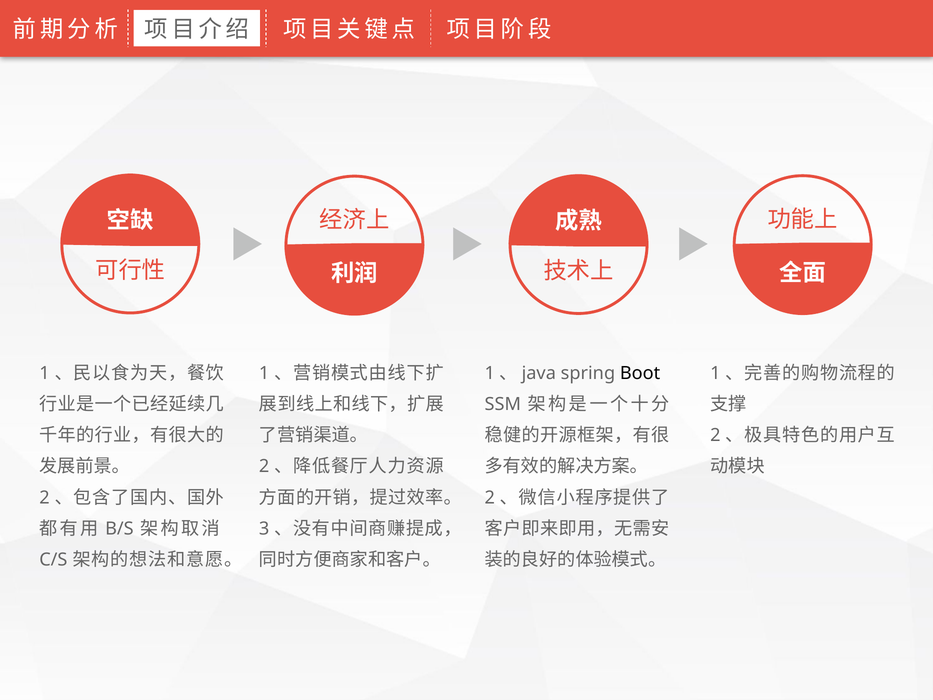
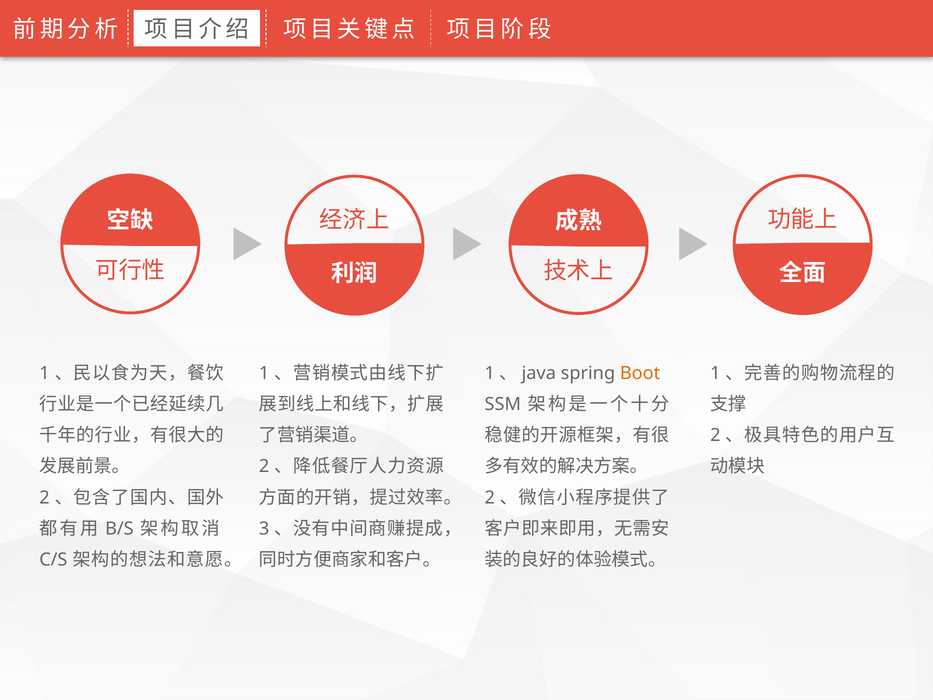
Boot colour: black -> orange
